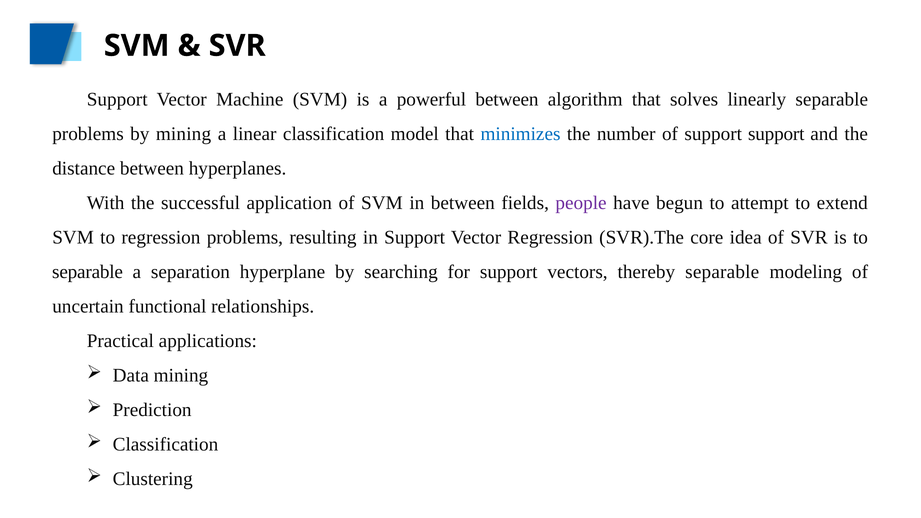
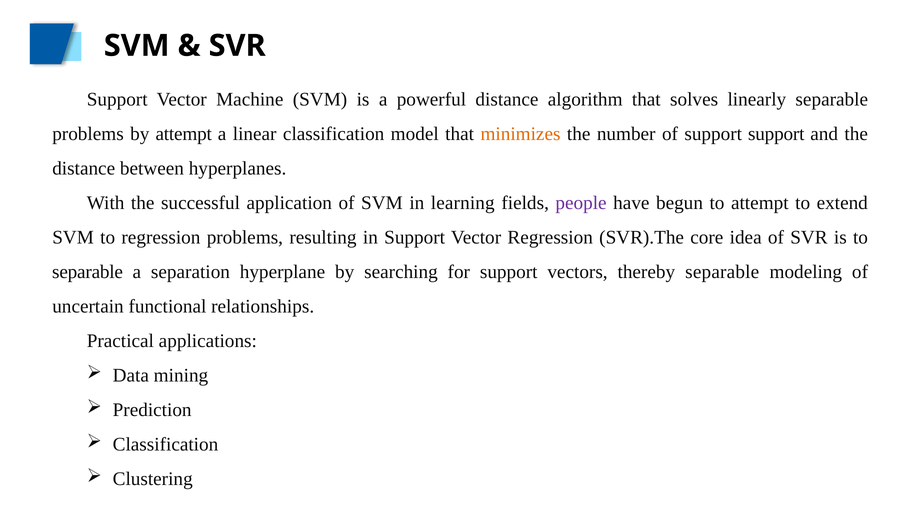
powerful between: between -> distance
by mining: mining -> attempt
minimizes colour: blue -> orange
in between: between -> learning
